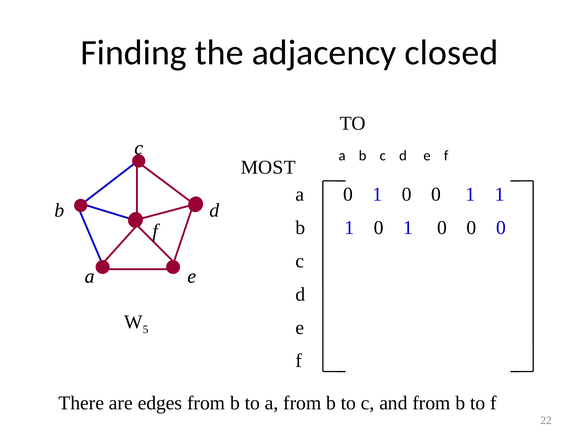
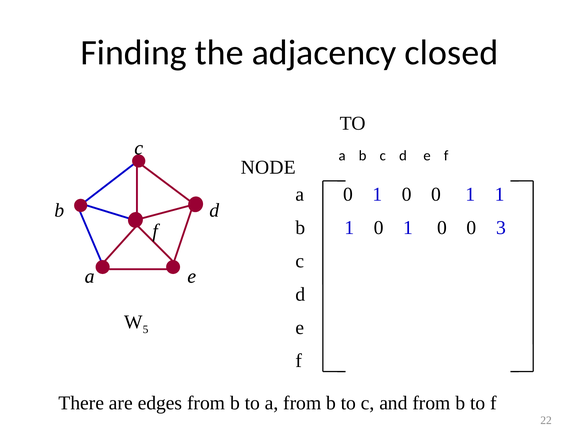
MOST: MOST -> NODE
0 0 0: 0 -> 3
